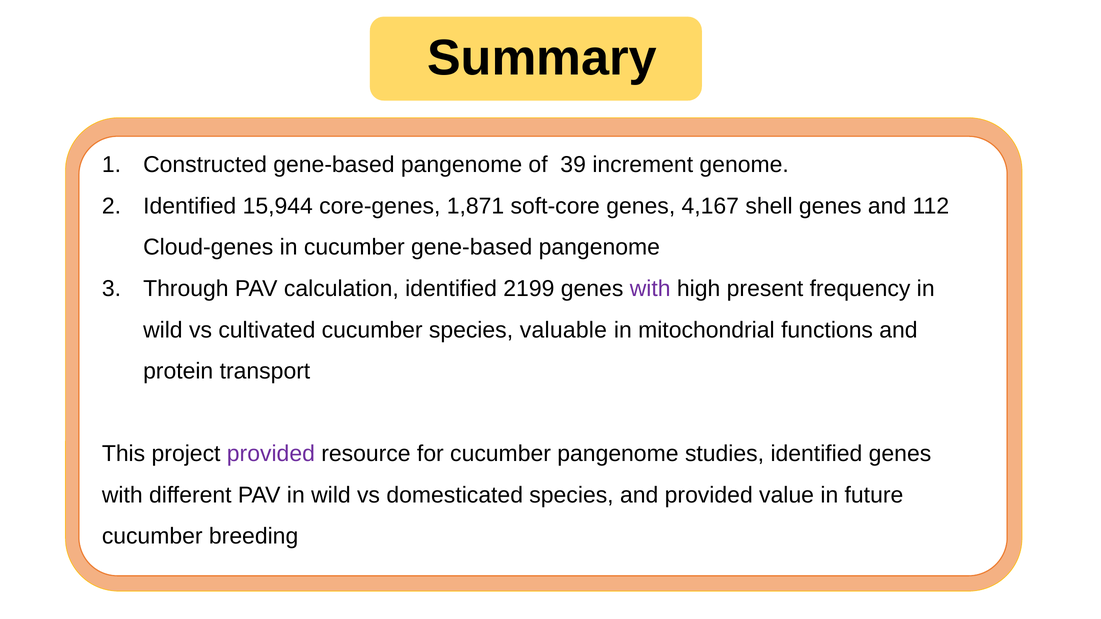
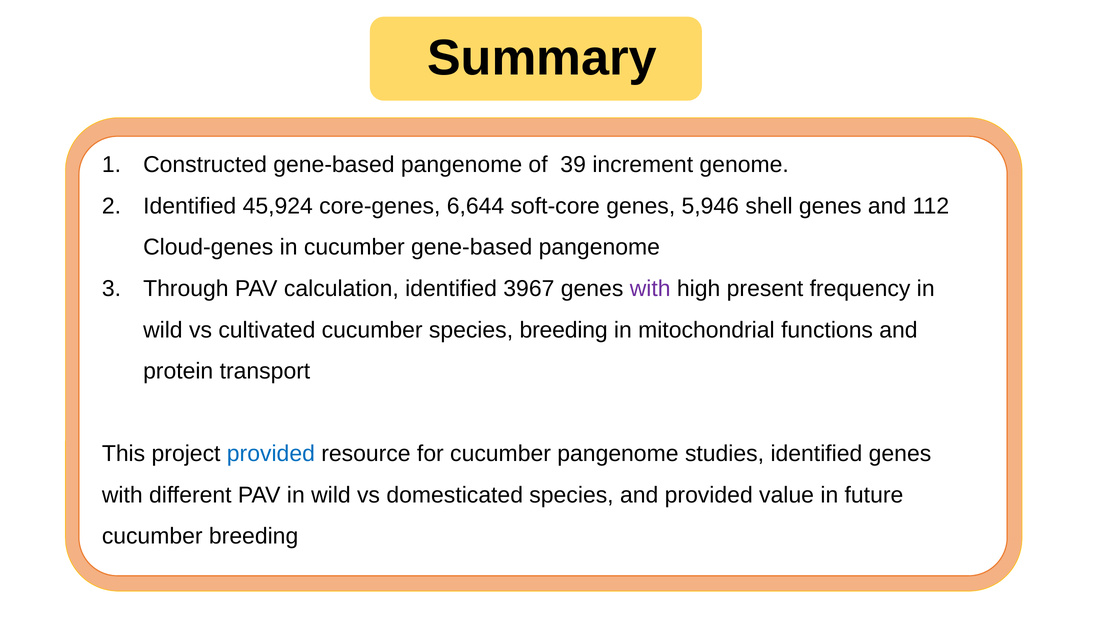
15,944: 15,944 -> 45,924
1,871: 1,871 -> 6,644
4,167: 4,167 -> 5,946
2199: 2199 -> 3967
species valuable: valuable -> breeding
provided at (271, 454) colour: purple -> blue
